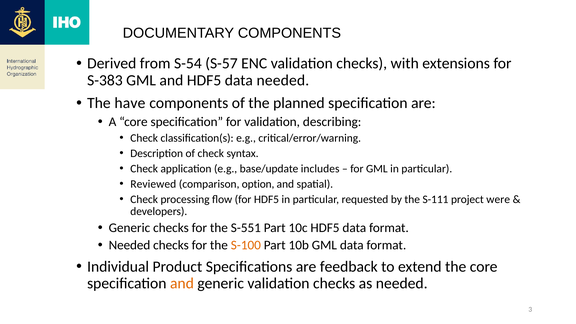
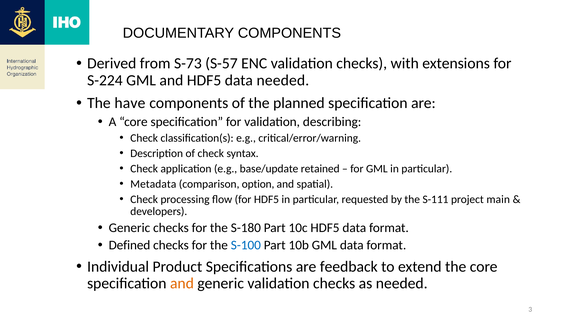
S-54: S-54 -> S-73
S-383: S-383 -> S-224
includes: includes -> retained
Reviewed: Reviewed -> Metadata
were: were -> main
S-551: S-551 -> S-180
Needed at (129, 245): Needed -> Defined
S-100 colour: orange -> blue
